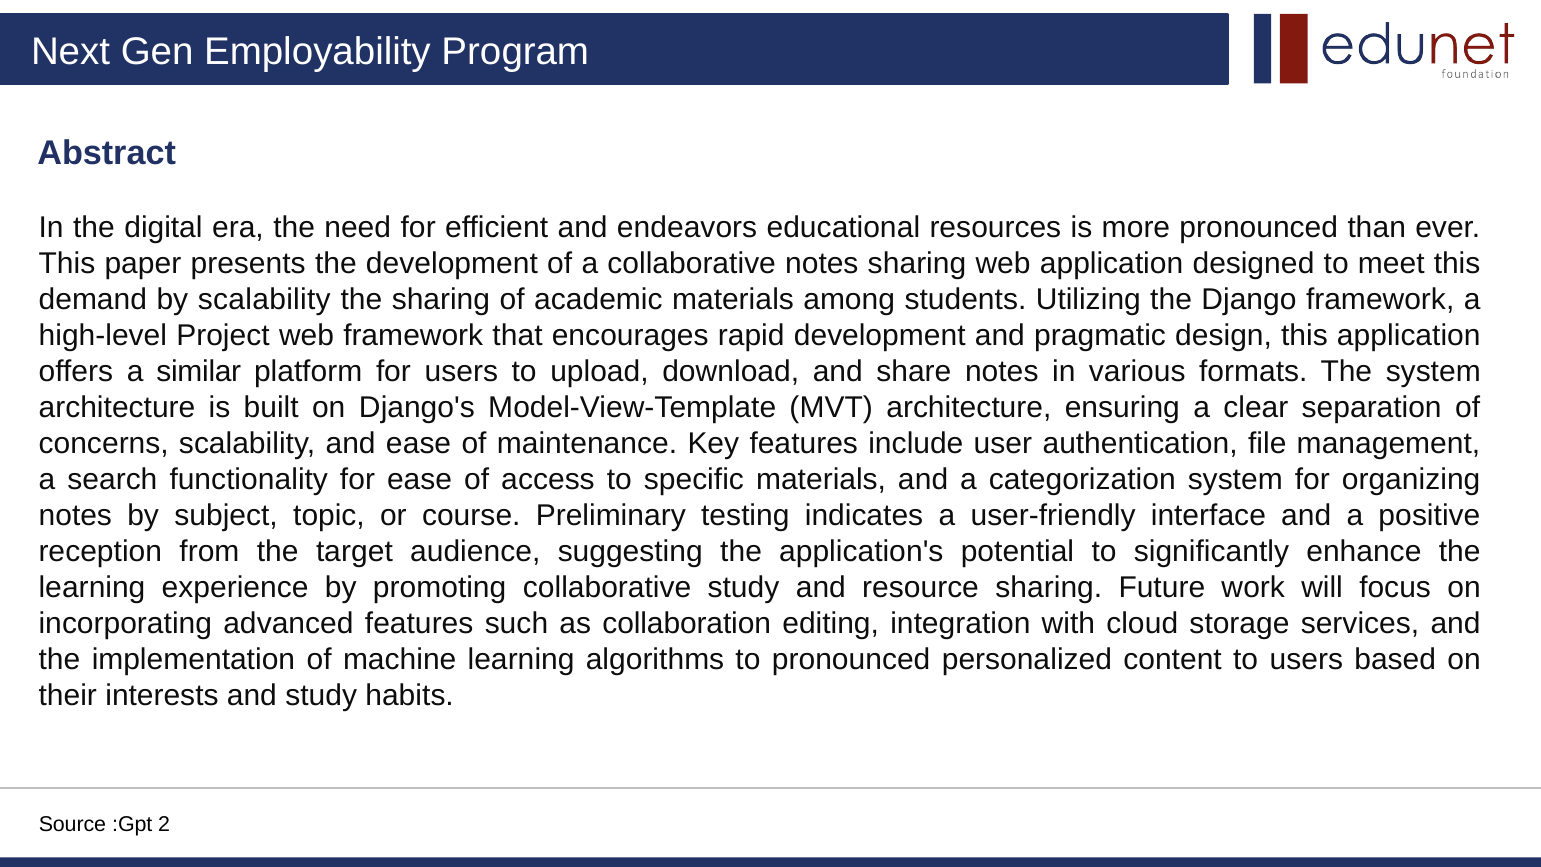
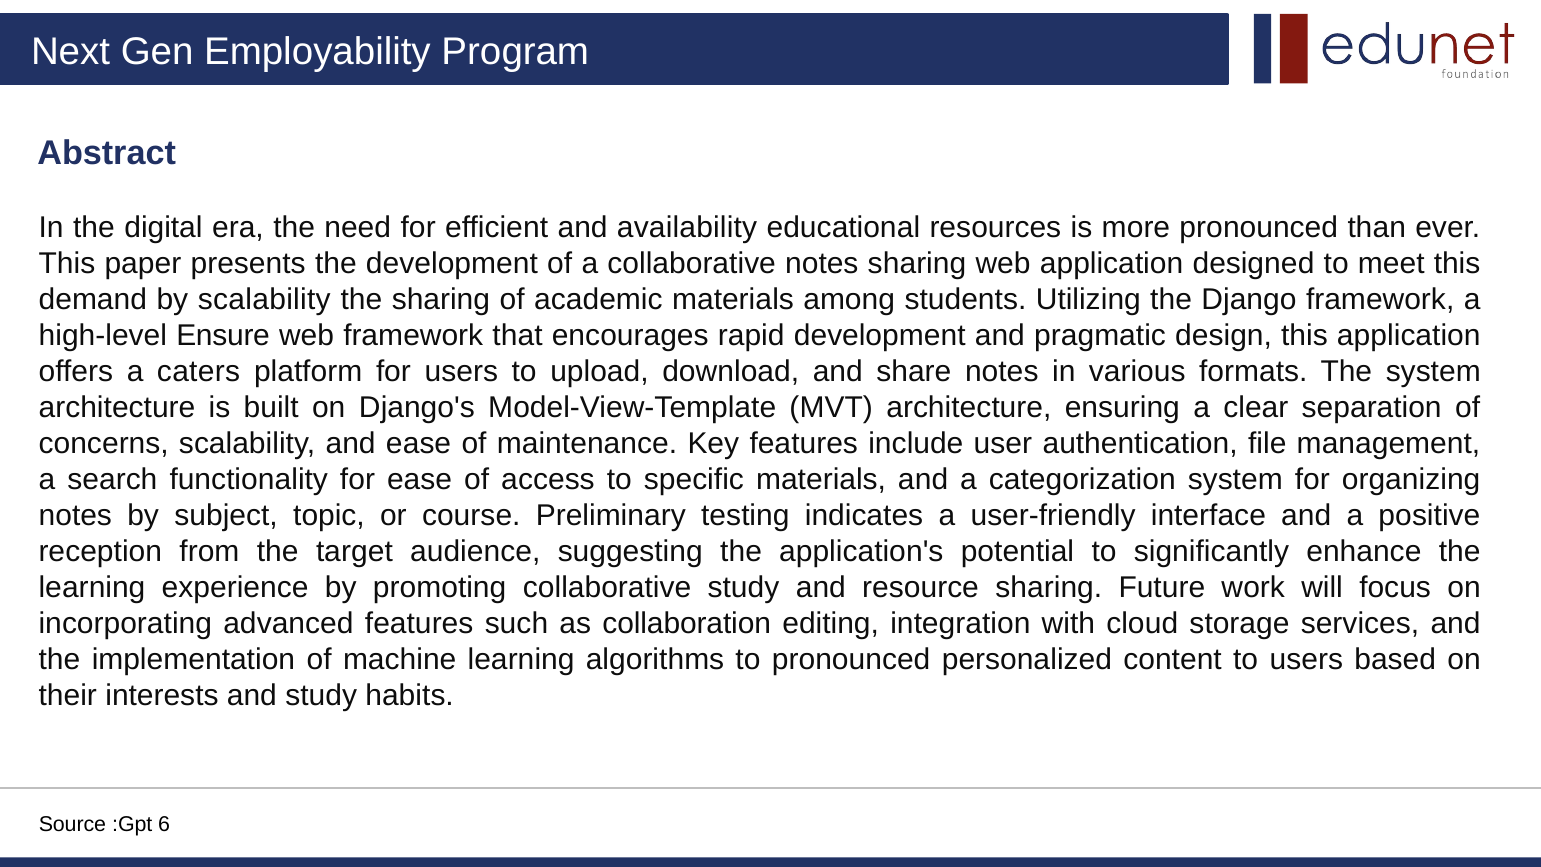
endeavors: endeavors -> availability
Project: Project -> Ensure
similar: similar -> caters
2: 2 -> 6
